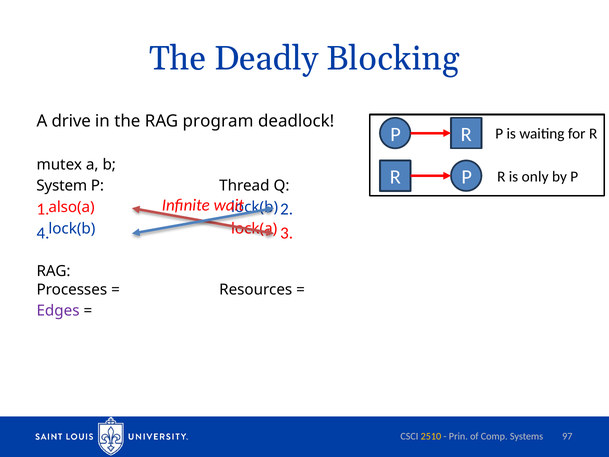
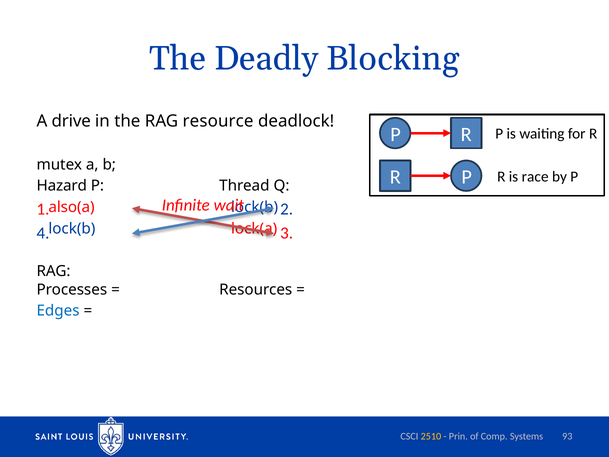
program: program -> resource
only: only -> race
System: System -> Hazard
Edges colour: purple -> blue
97: 97 -> 93
